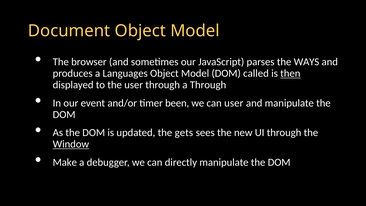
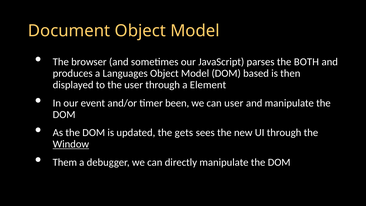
WAYS: WAYS -> BOTH
called: called -> based
then underline: present -> none
a Through: Through -> Element
Make: Make -> Them
